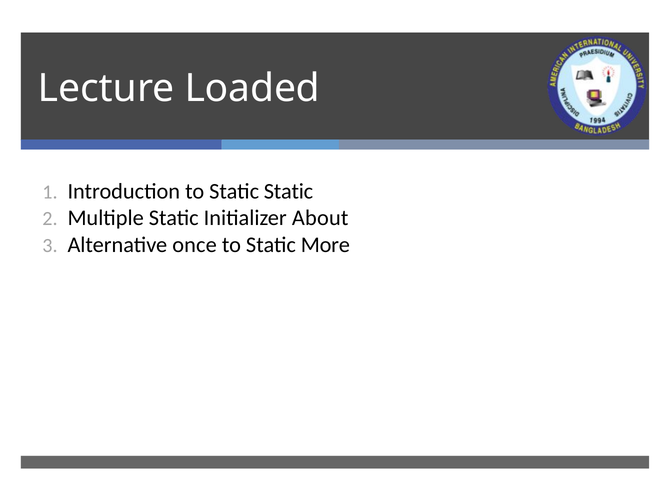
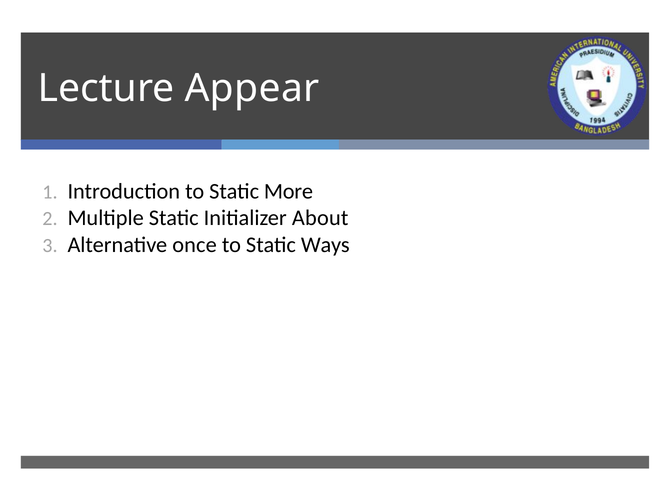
Loaded: Loaded -> Appear
Static Static: Static -> More
More: More -> Ways
